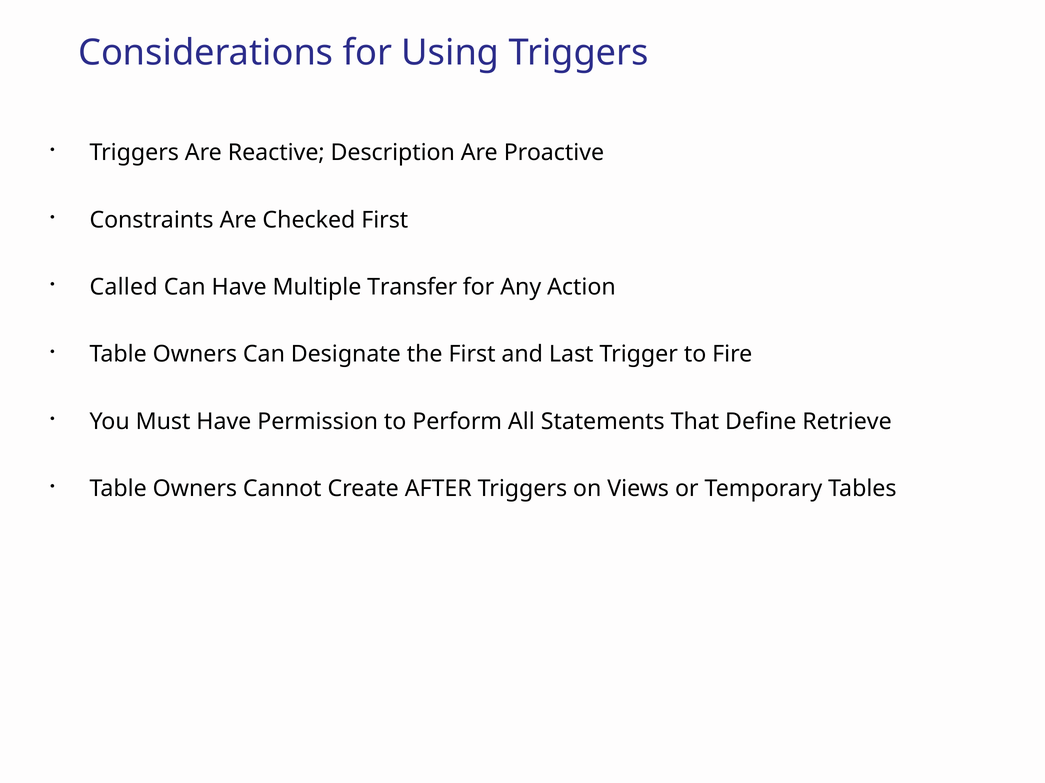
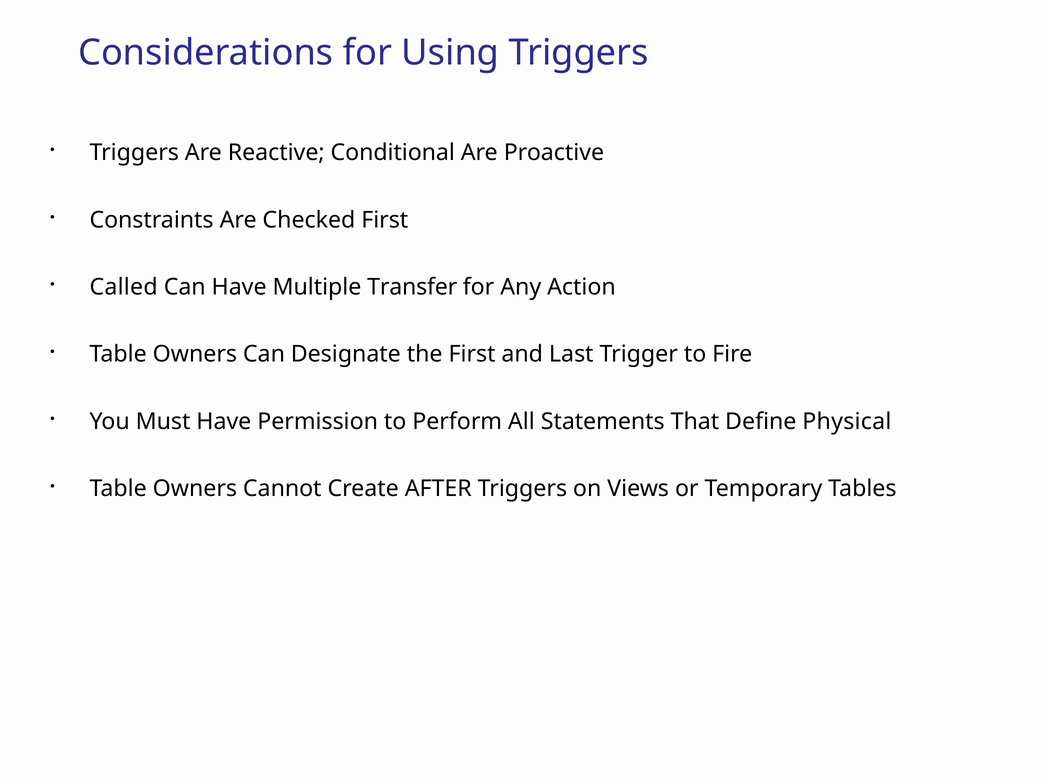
Description: Description -> Conditional
Retrieve: Retrieve -> Physical
